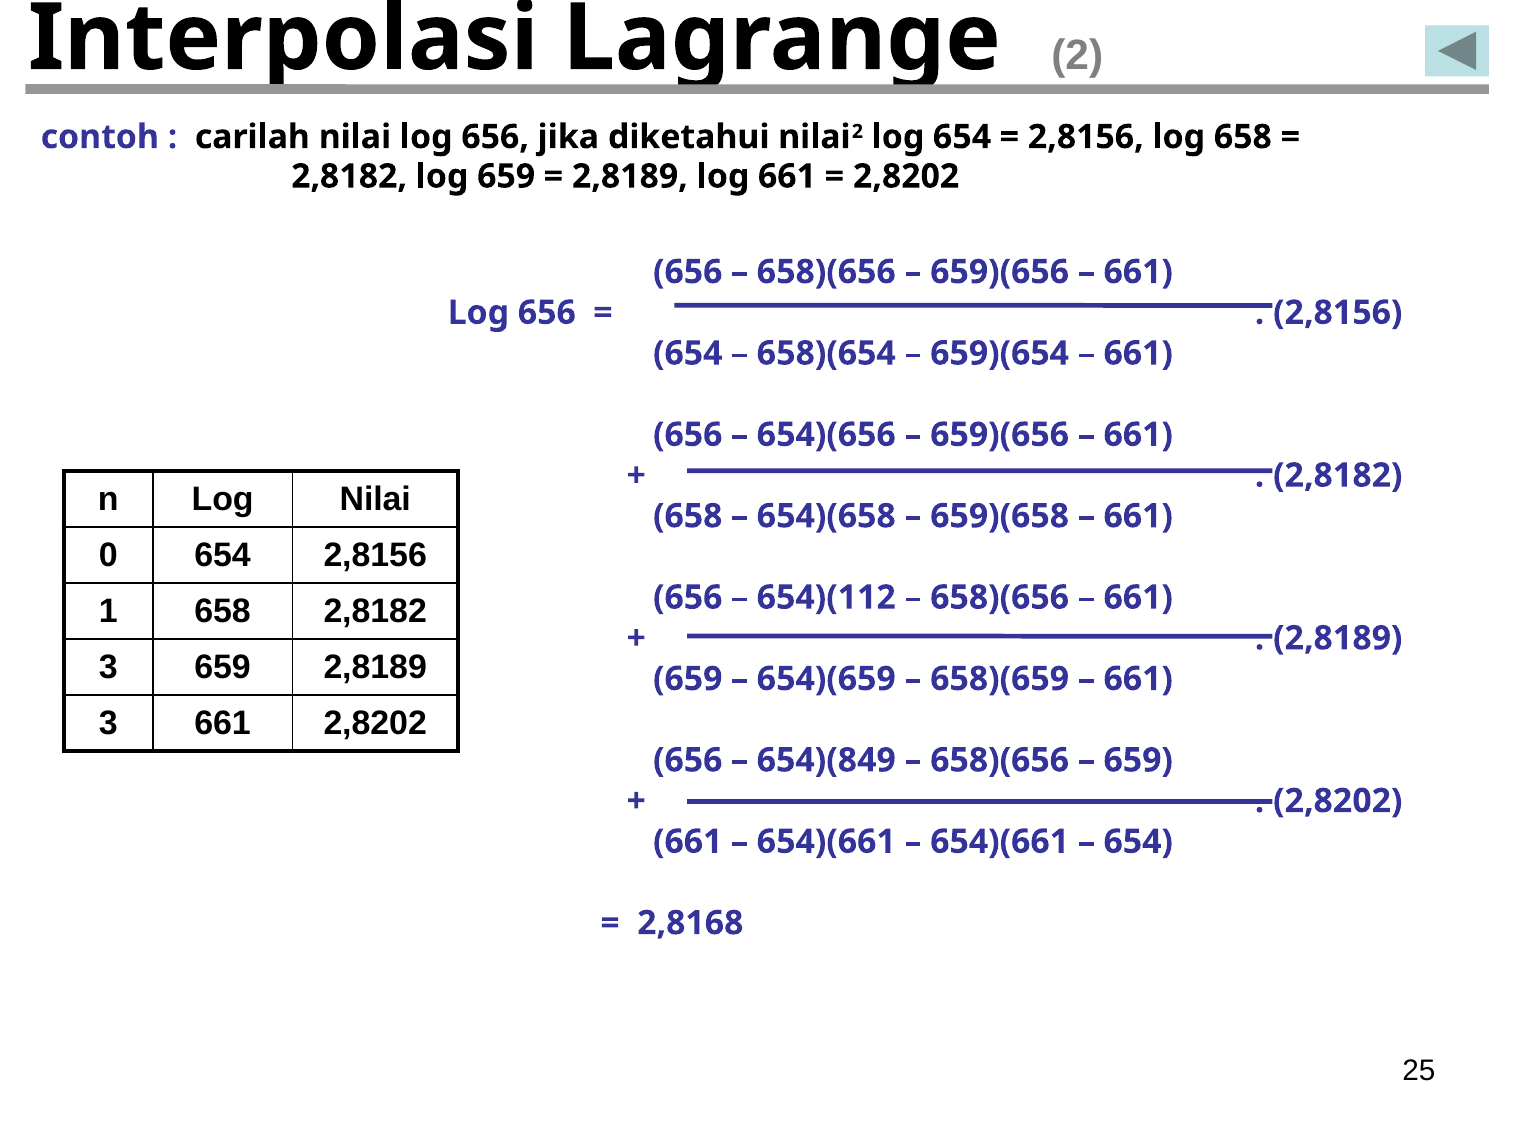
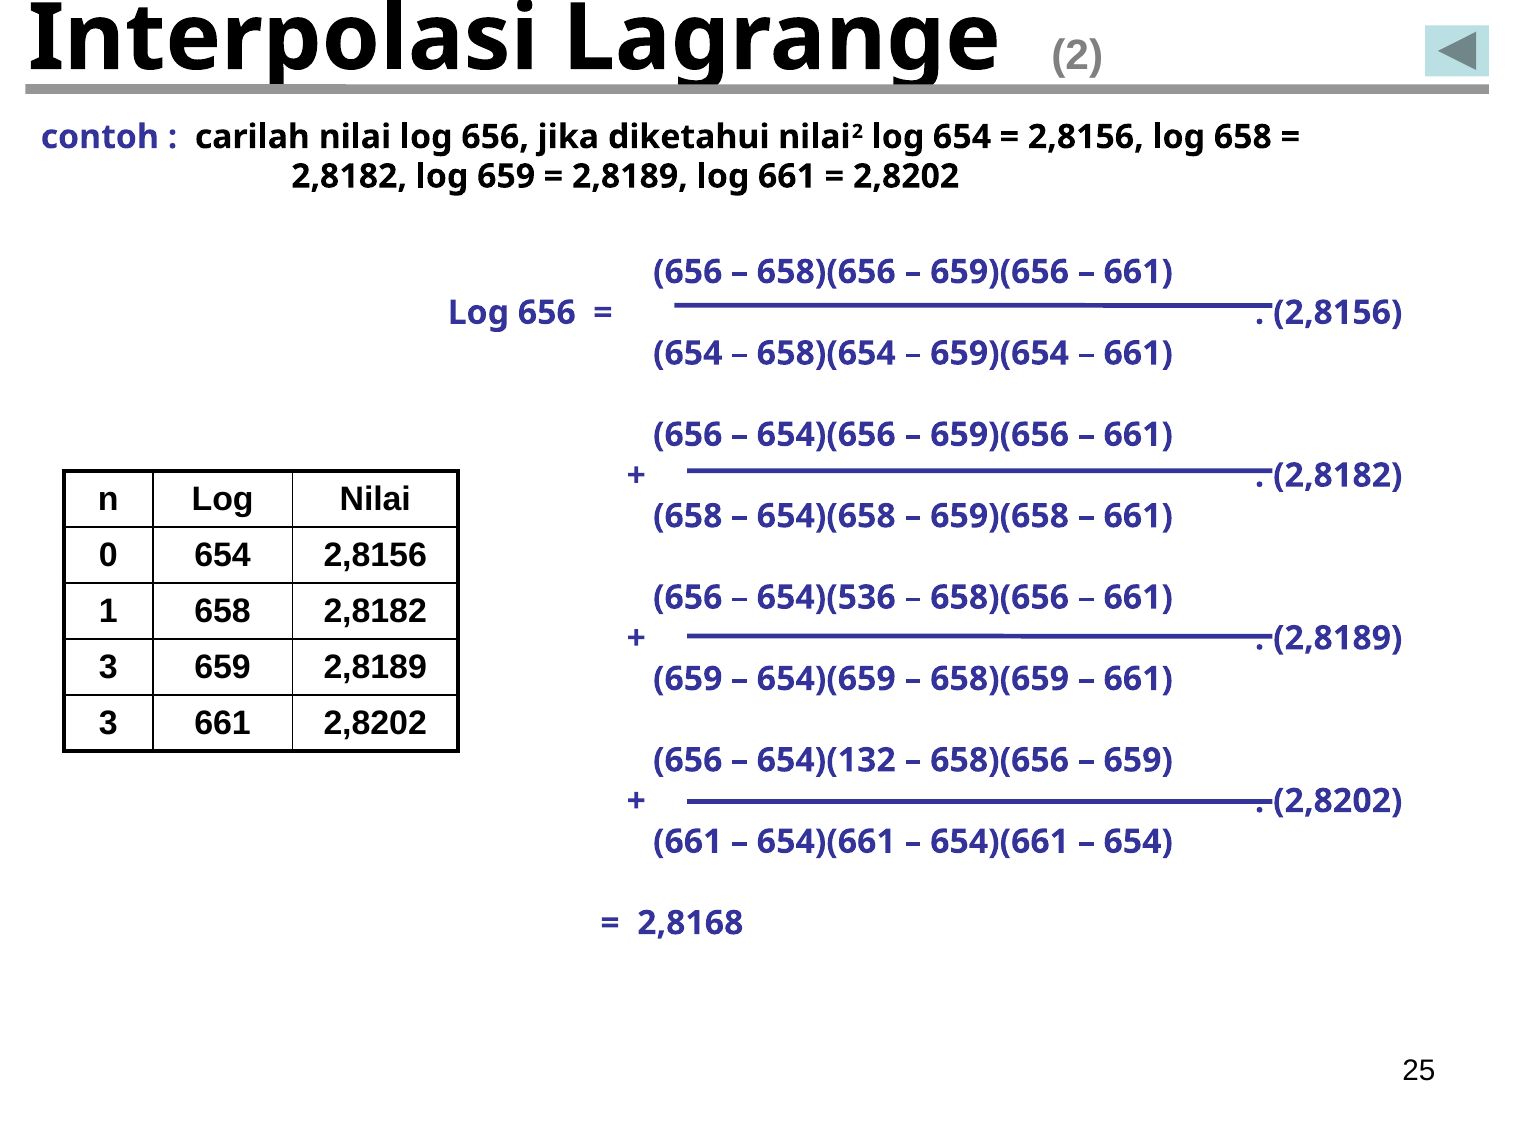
654)(112: 654)(112 -> 654)(536
654)(849: 654)(849 -> 654)(132
